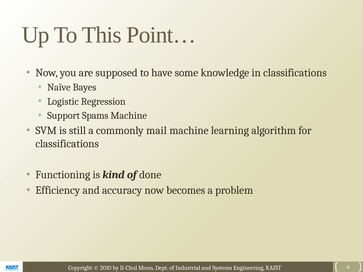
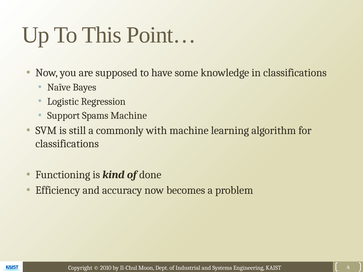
mail: mail -> with
